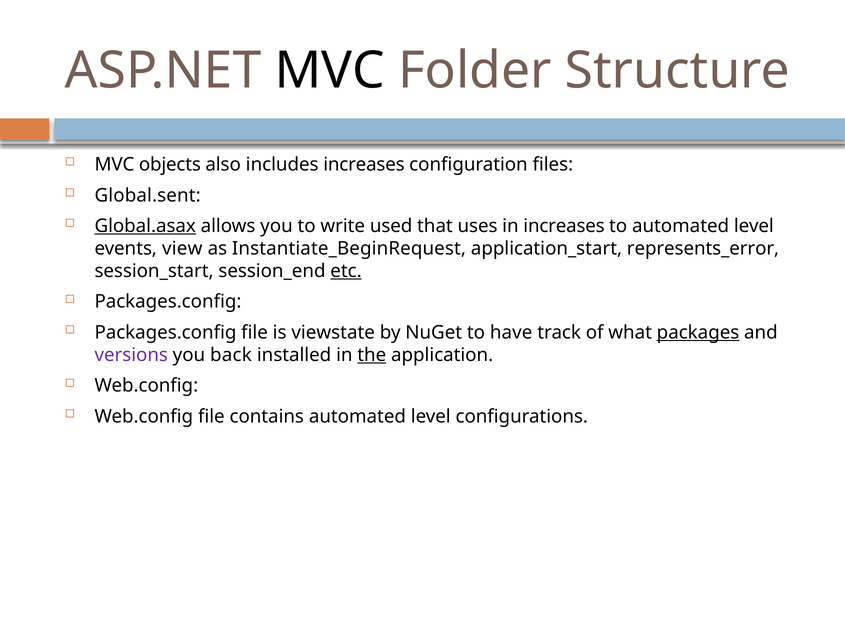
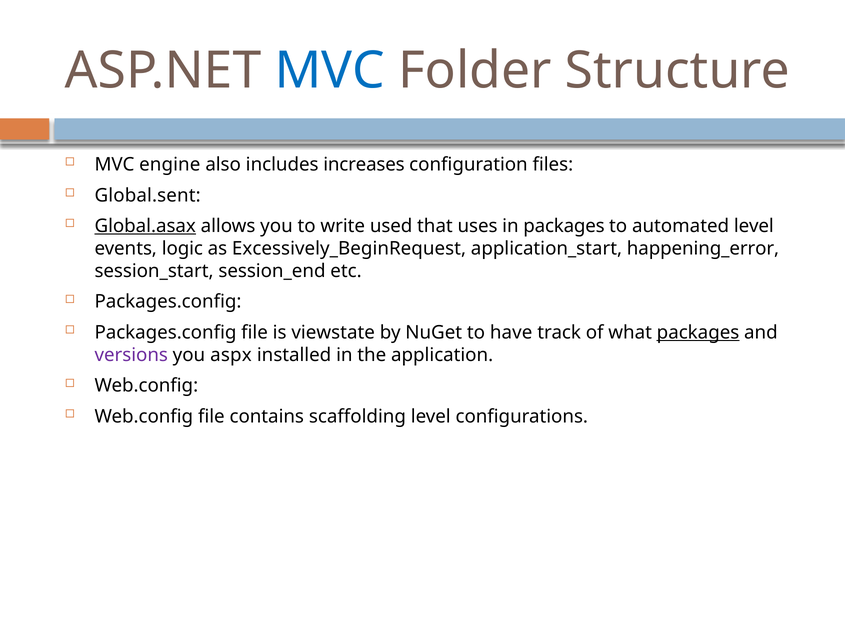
MVC at (330, 70) colour: black -> blue
objects: objects -> engine
in increases: increases -> packages
view: view -> logic
Instantiate_BeginRequest: Instantiate_BeginRequest -> Excessively_BeginRequest
represents_error: represents_error -> happening_error
etc underline: present -> none
back: back -> aspx
the underline: present -> none
contains automated: automated -> scaffolding
